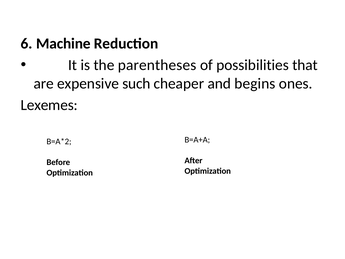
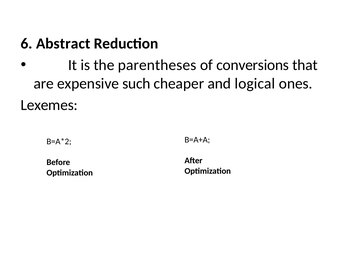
Machine: Machine -> Abstract
possibilities: possibilities -> conversions
begins: begins -> logical
